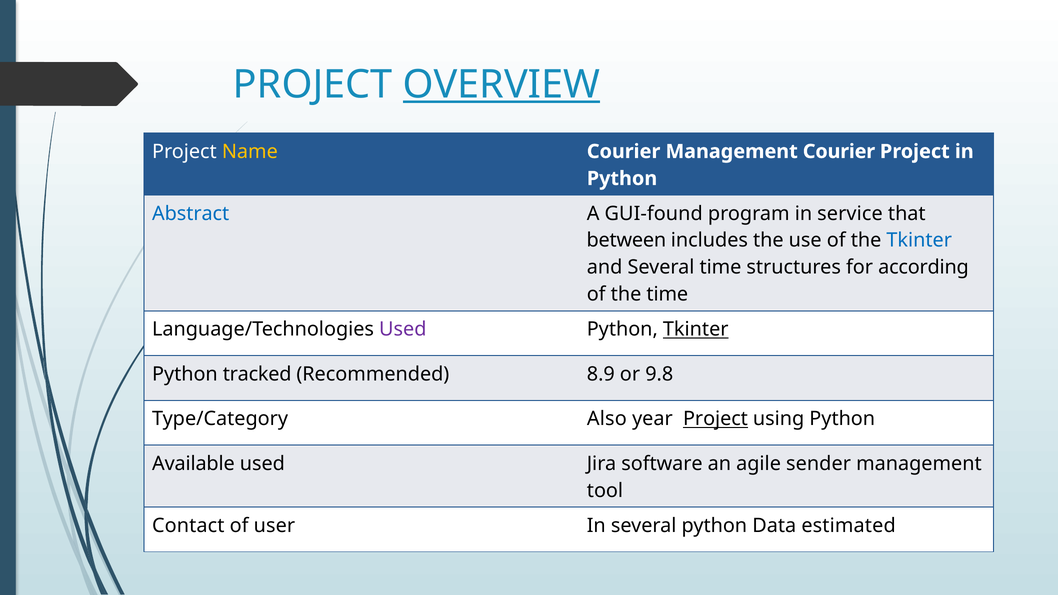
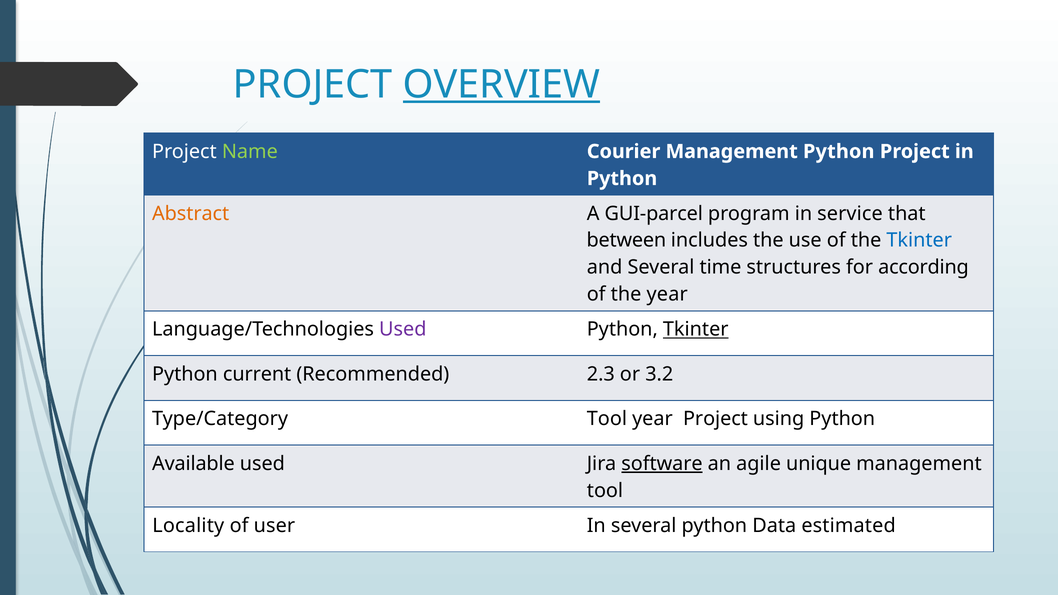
Name colour: yellow -> light green
Management Courier: Courier -> Python
Abstract colour: blue -> orange
GUI-found: GUI-found -> GUI-parcel
the time: time -> year
tracked: tracked -> current
8.9: 8.9 -> 2.3
9.8: 9.8 -> 3.2
Type/Category Also: Also -> Tool
Project at (715, 419) underline: present -> none
software underline: none -> present
sender: sender -> unique
Contact: Contact -> Locality
